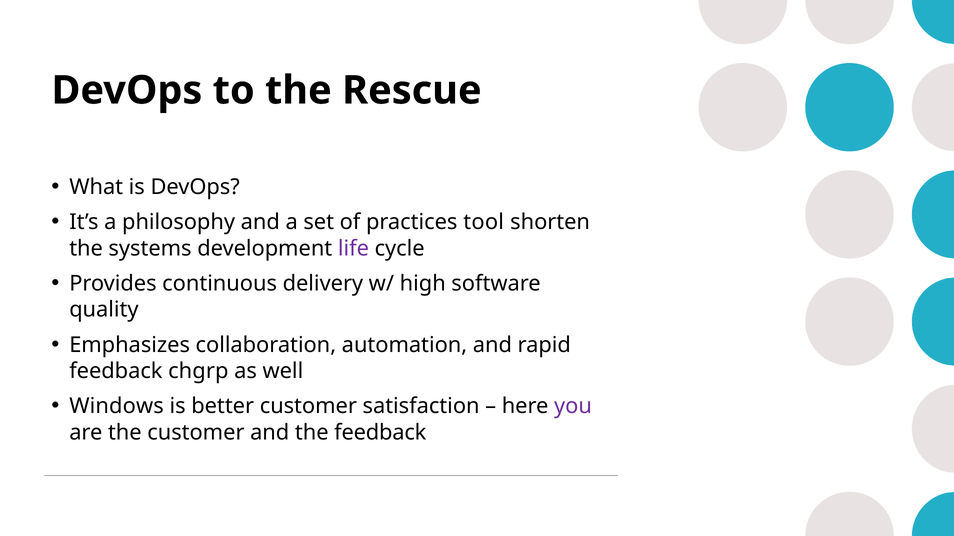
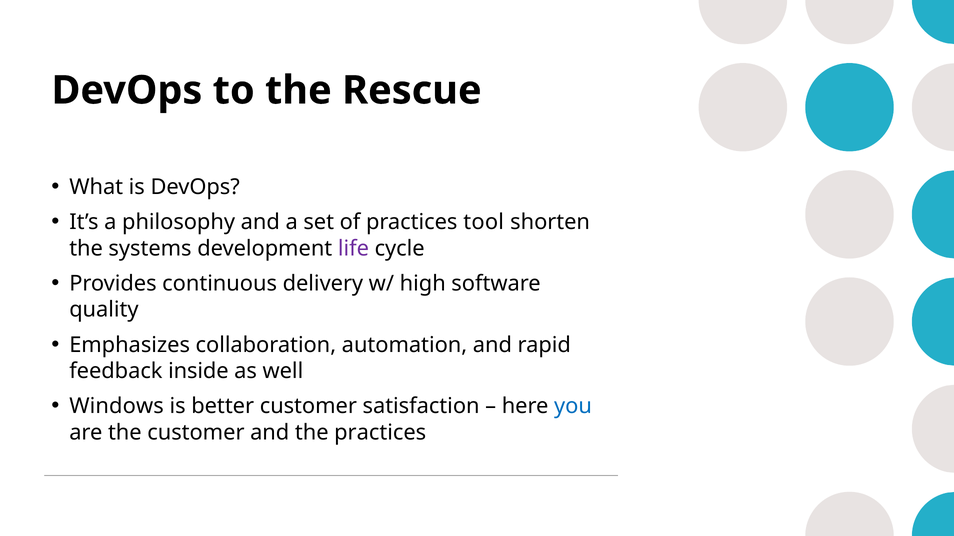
chgrp: chgrp -> inside
you colour: purple -> blue
the feedback: feedback -> practices
